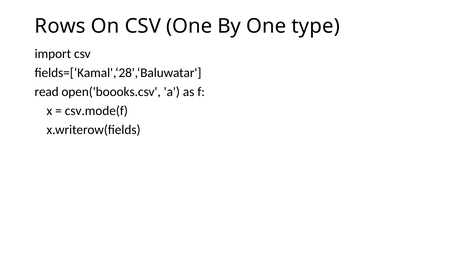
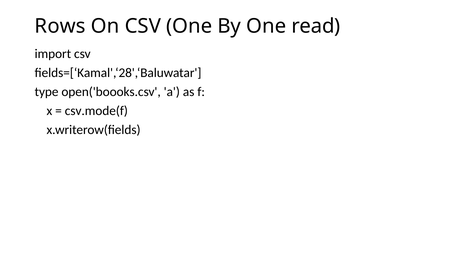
type: type -> read
read: read -> type
